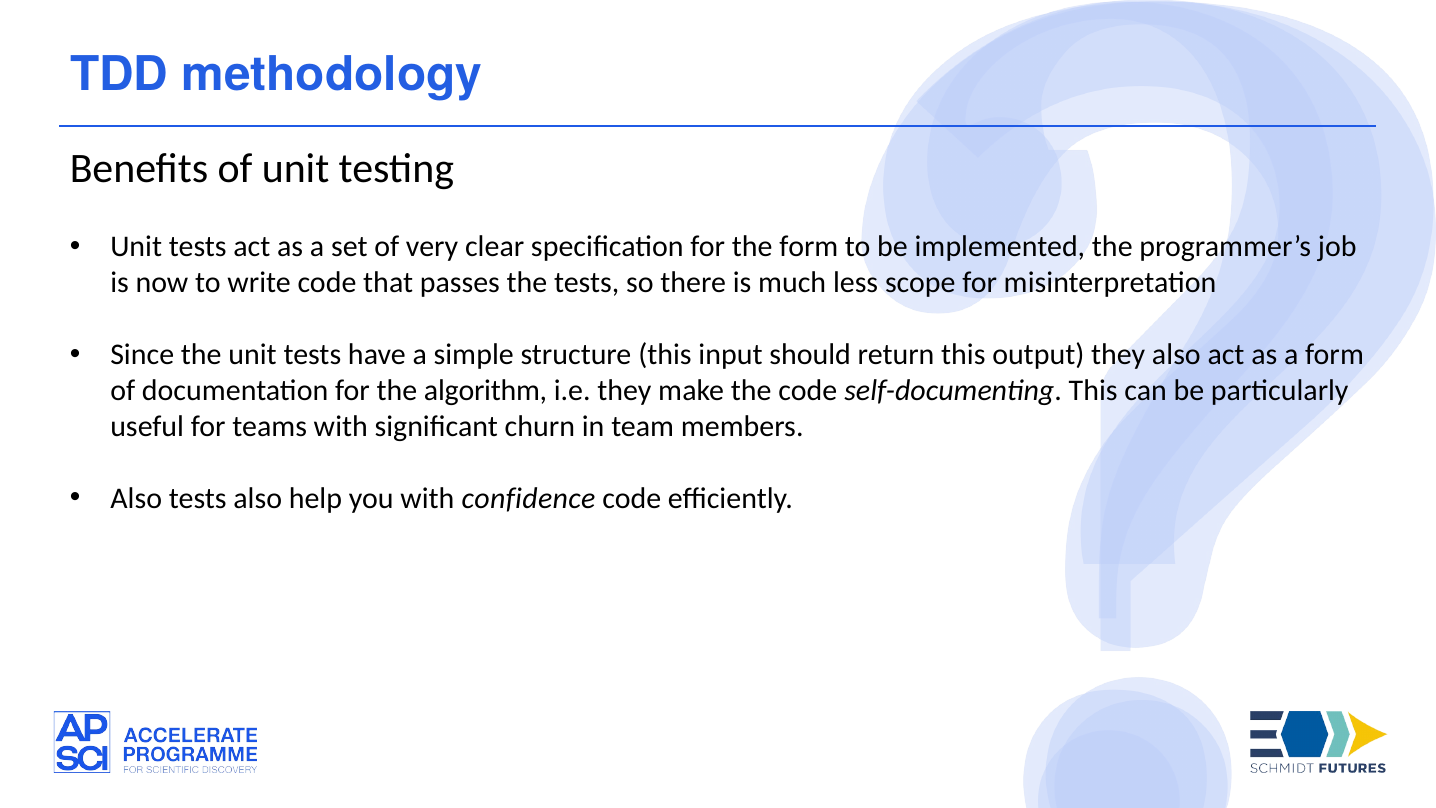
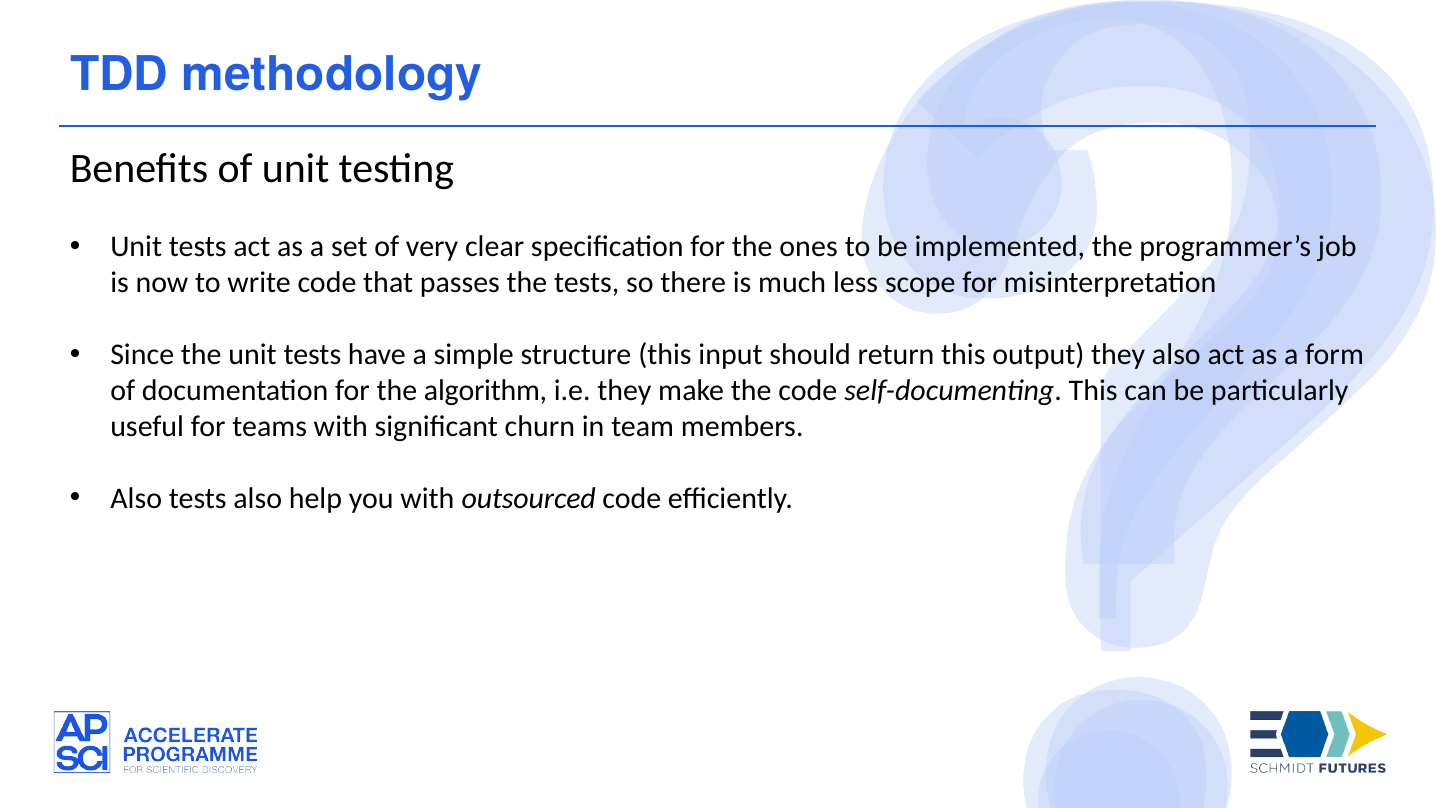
the form: form -> ones
confidence: confidence -> outsourced
